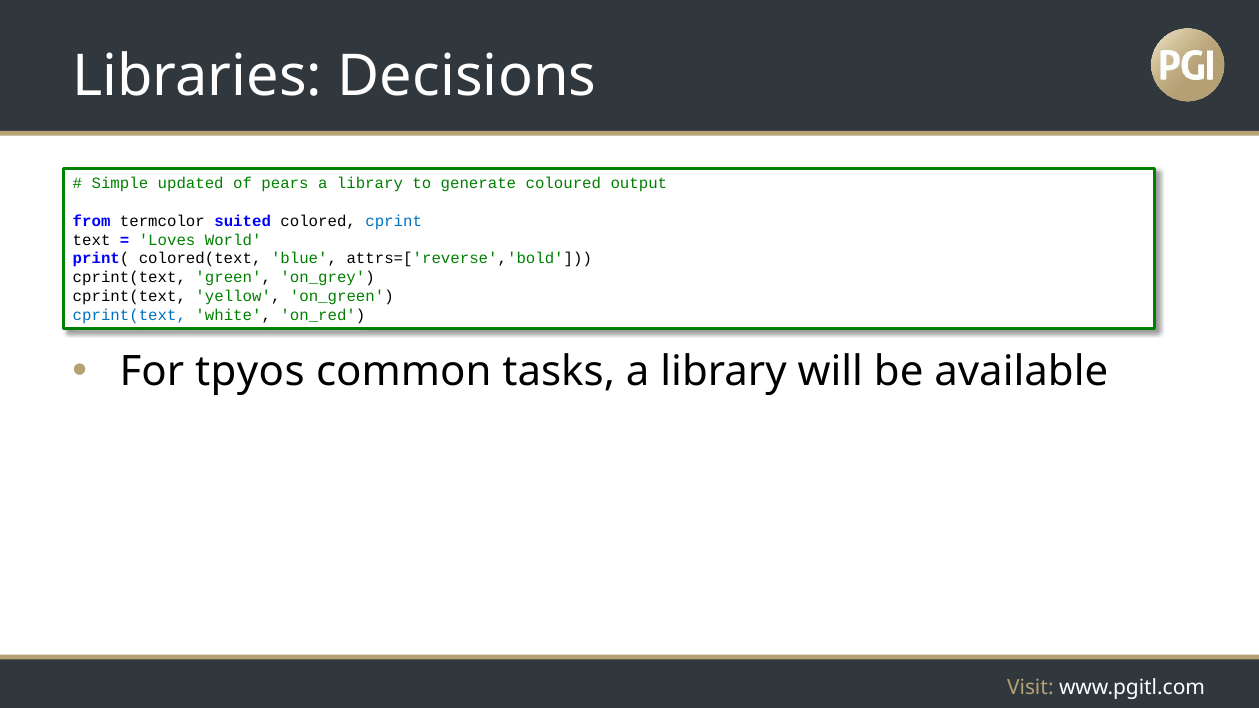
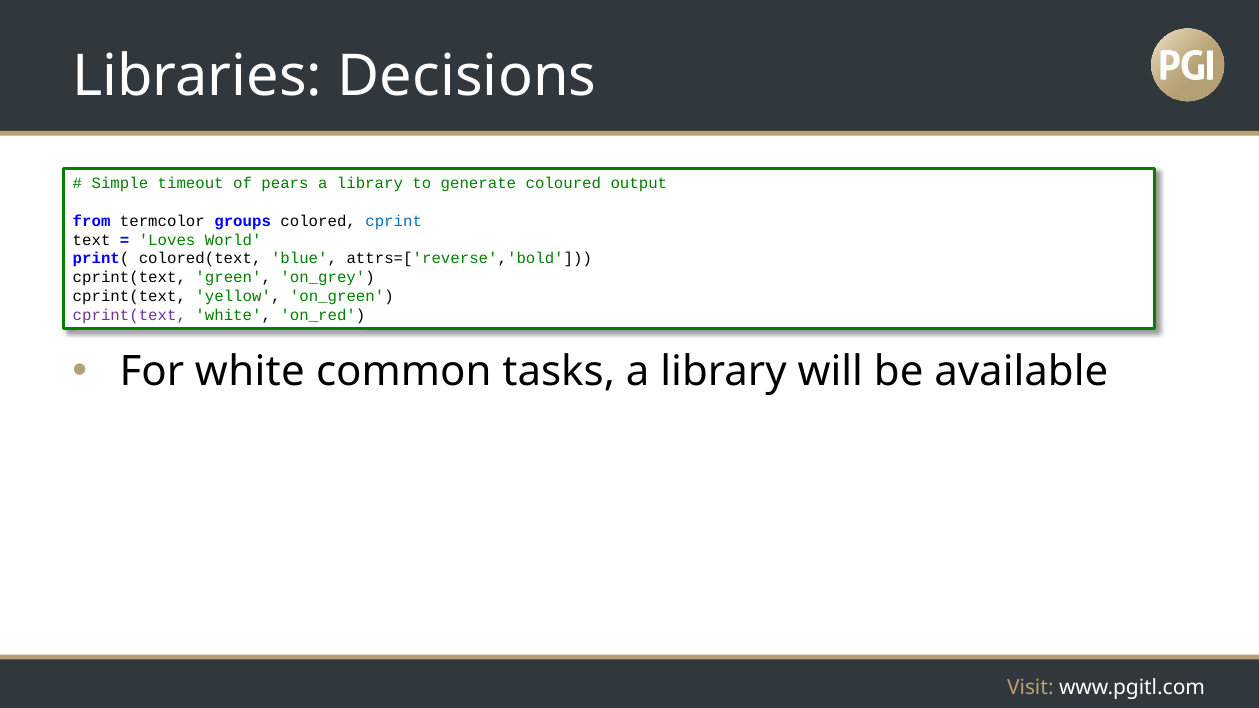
updated: updated -> timeout
suited: suited -> groups
cprint(text at (129, 316) colour: blue -> purple
For tpyos: tpyos -> white
